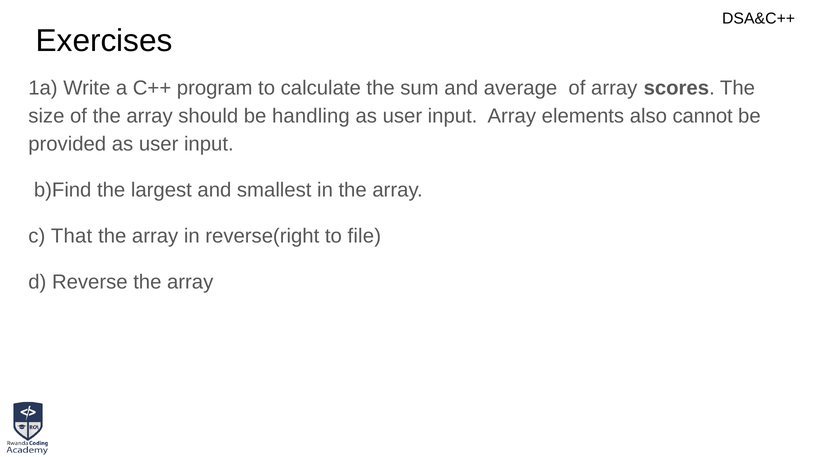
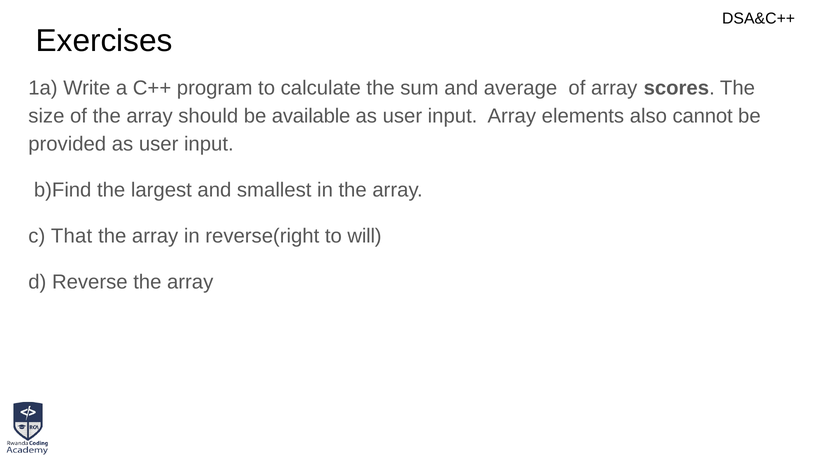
handling: handling -> available
file: file -> will
